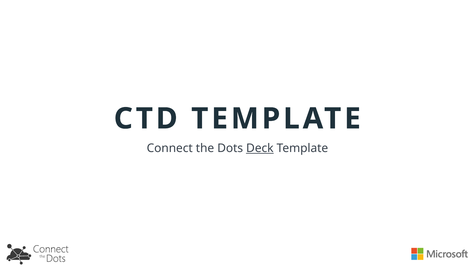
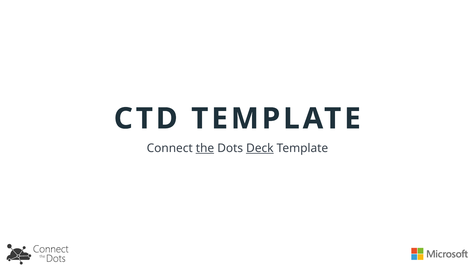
the underline: none -> present
